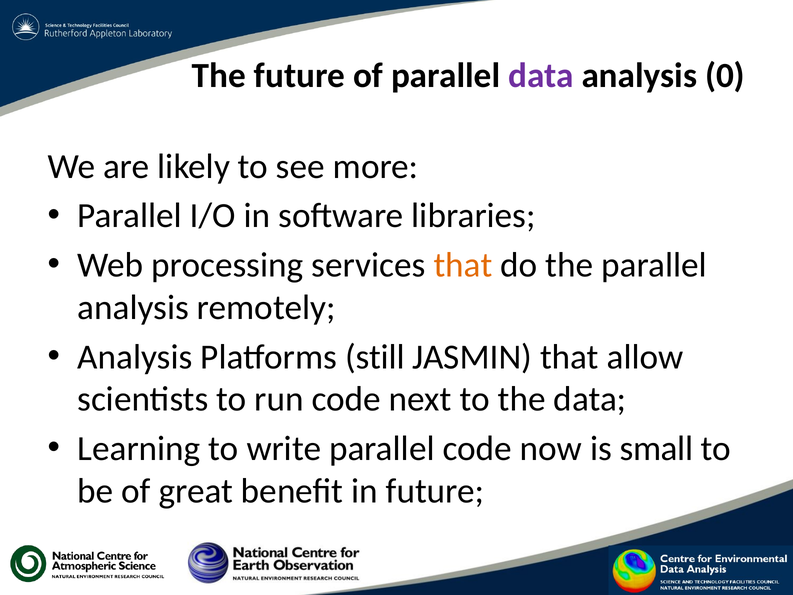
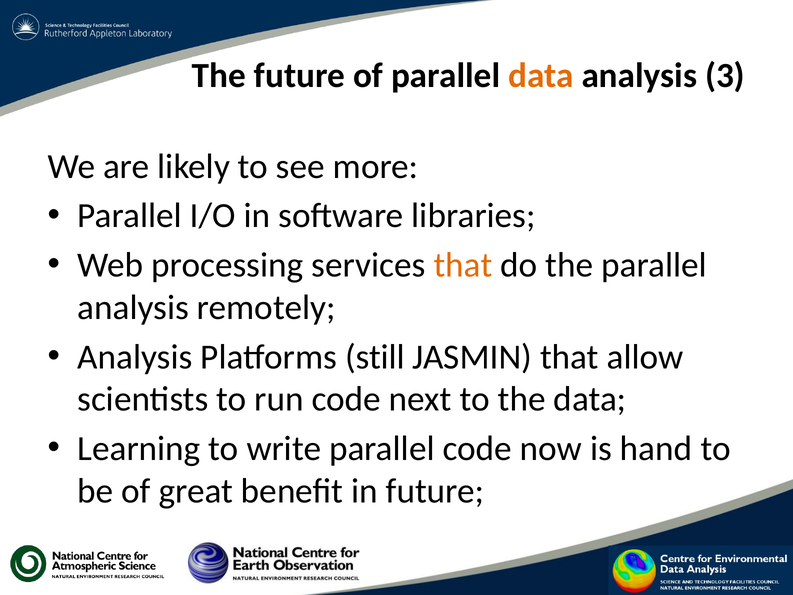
data at (541, 76) colour: purple -> orange
0: 0 -> 3
small: small -> hand
